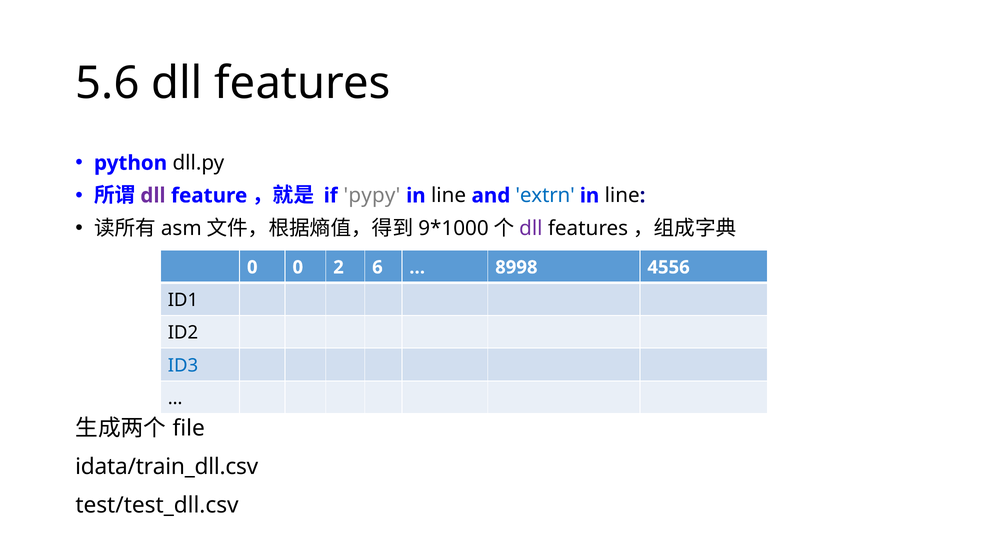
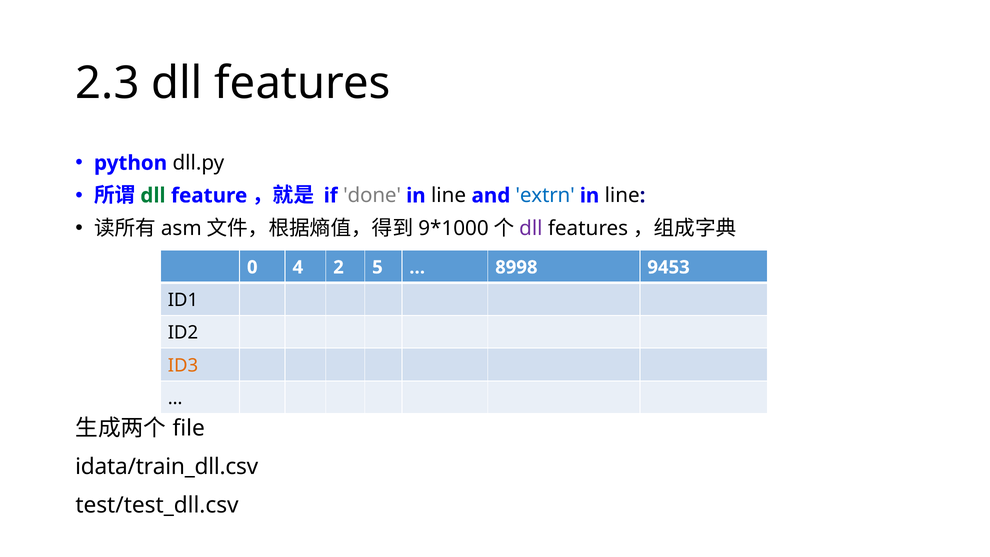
5.6: 5.6 -> 2.3
dll at (153, 196) colour: purple -> green
pypy: pypy -> done
0 0: 0 -> 4
6: 6 -> 5
4556: 4556 -> 9453
ID3 colour: blue -> orange
